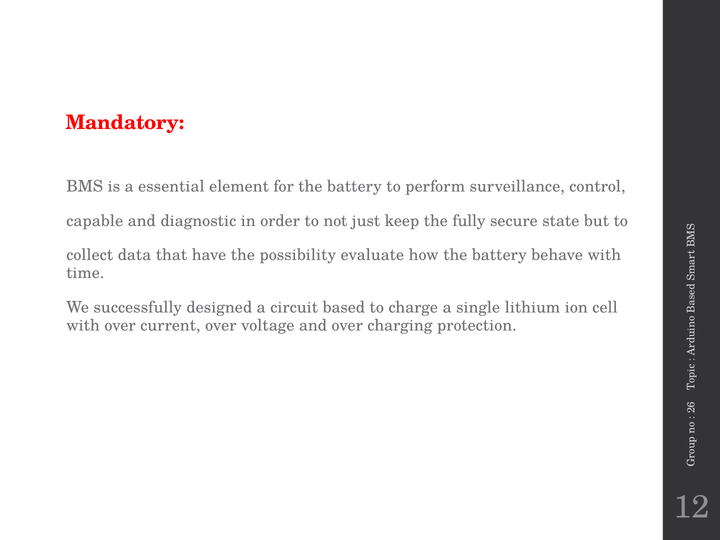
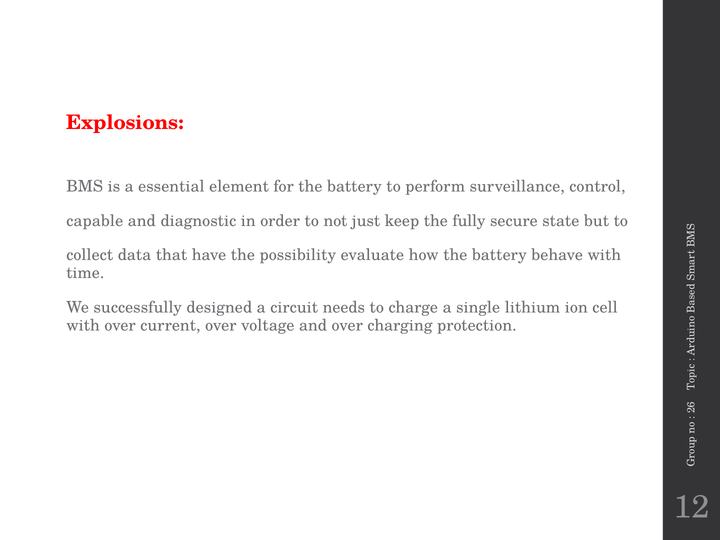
Mandatory: Mandatory -> Explosions
based: based -> needs
